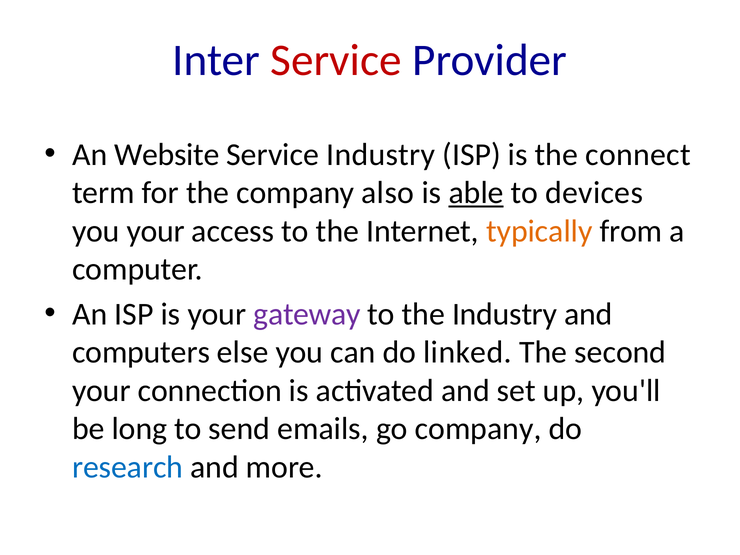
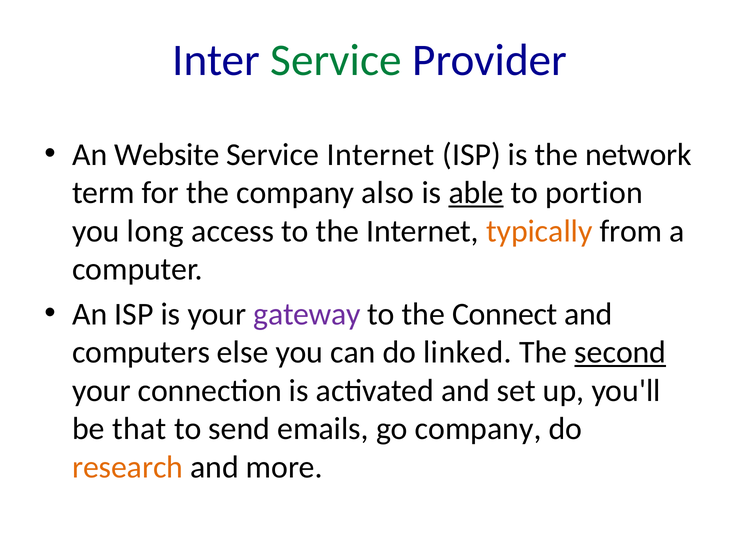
Service at (336, 61) colour: red -> green
Service Industry: Industry -> Internet
connect: connect -> network
devices: devices -> portion
you your: your -> long
the Industry: Industry -> Connect
second underline: none -> present
long: long -> that
research colour: blue -> orange
